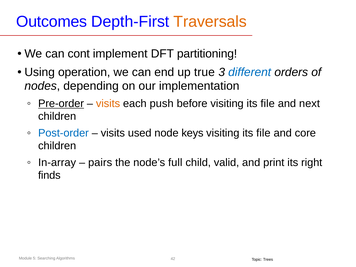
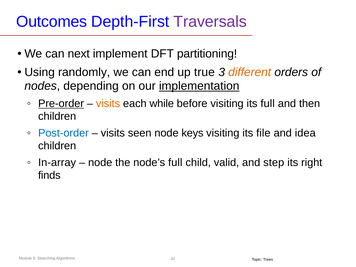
Traversals colour: orange -> purple
cont: cont -> next
operation: operation -> randomly
different colour: blue -> orange
implementation underline: none -> present
push: push -> while
before visiting its file: file -> full
next: next -> then
used: used -> seen
core: core -> idea
pairs at (100, 163): pairs -> node
print: print -> step
